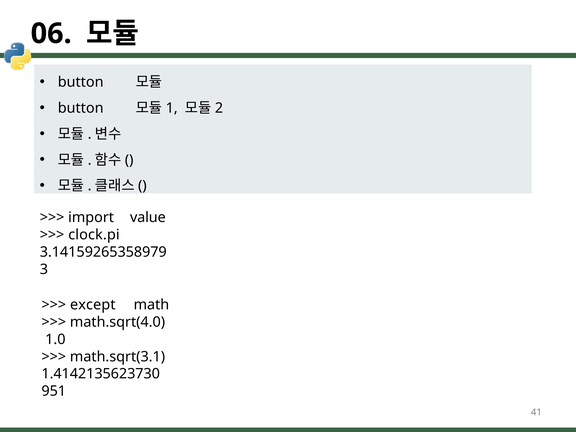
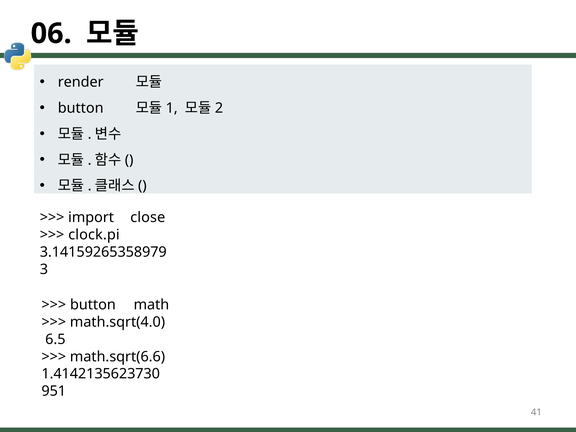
button at (81, 82): button -> render
value: value -> close
except at (93, 305): except -> button
1.0: 1.0 -> 6.5
math.sqrt(3.1: math.sqrt(3.1 -> math.sqrt(6.6
